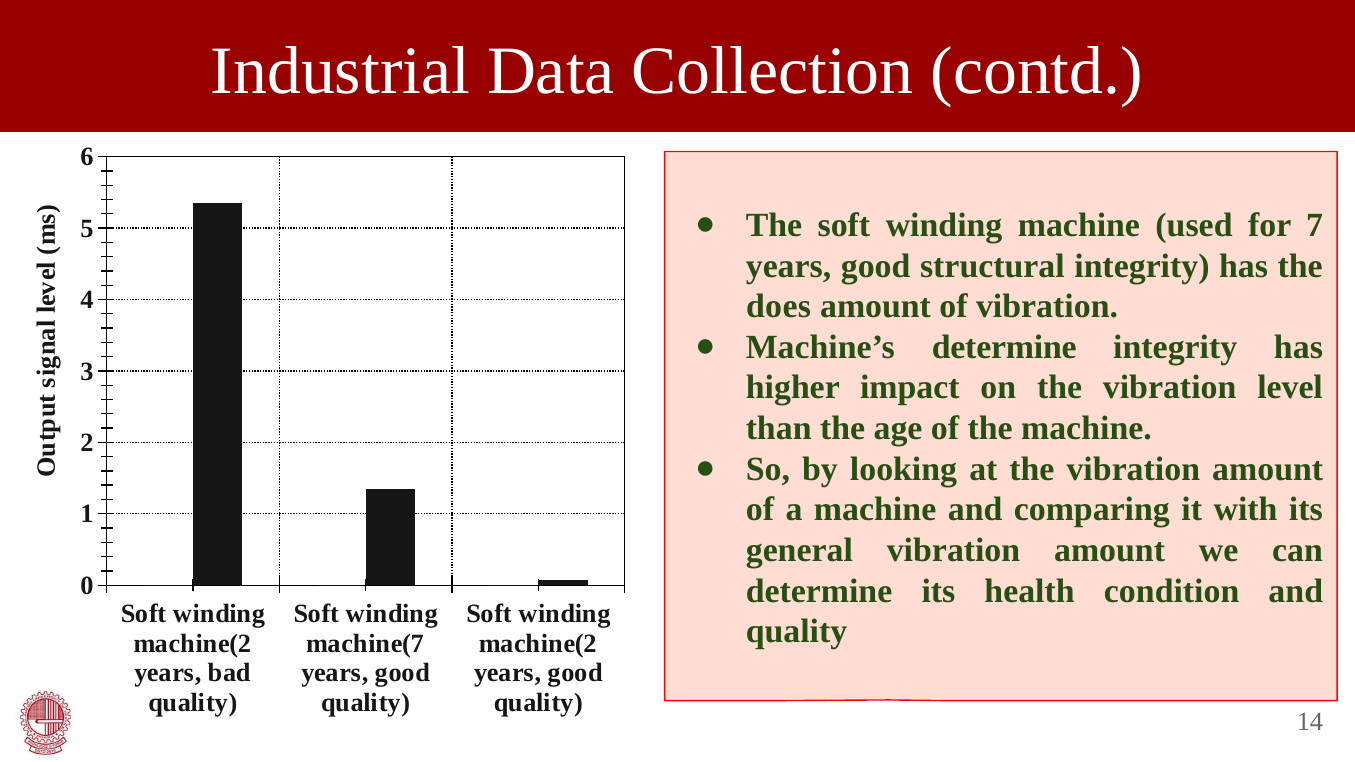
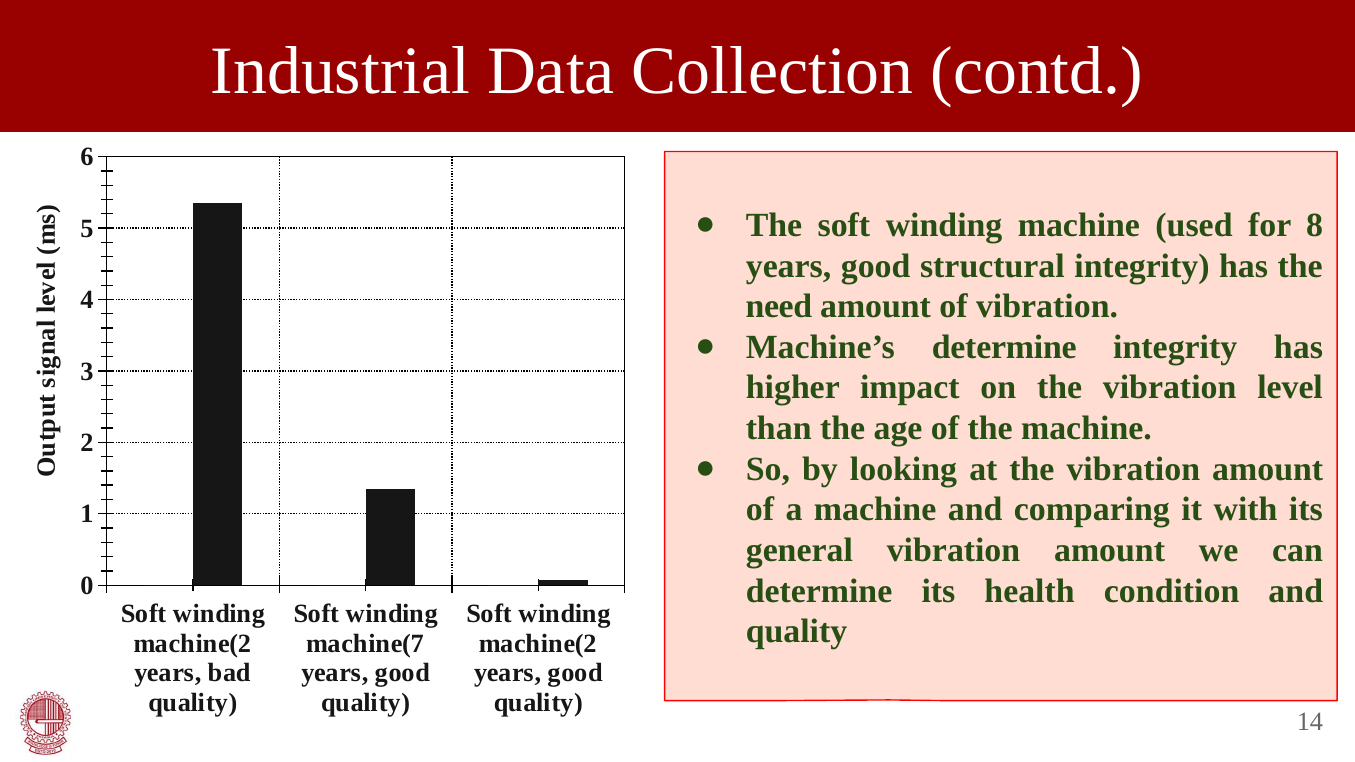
7: 7 -> 8
does: does -> need
